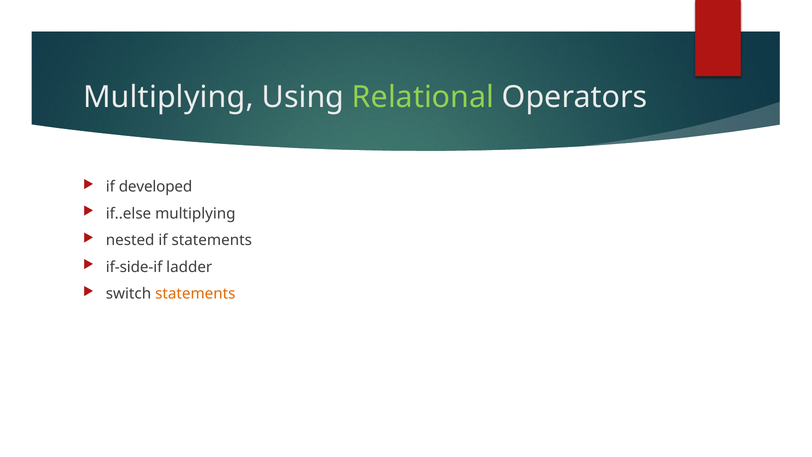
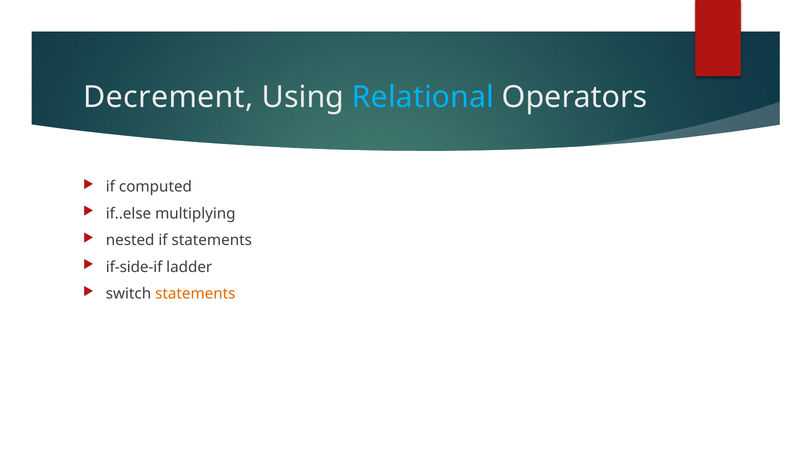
Multiplying at (168, 97): Multiplying -> Decrement
Relational colour: light green -> light blue
developed: developed -> computed
